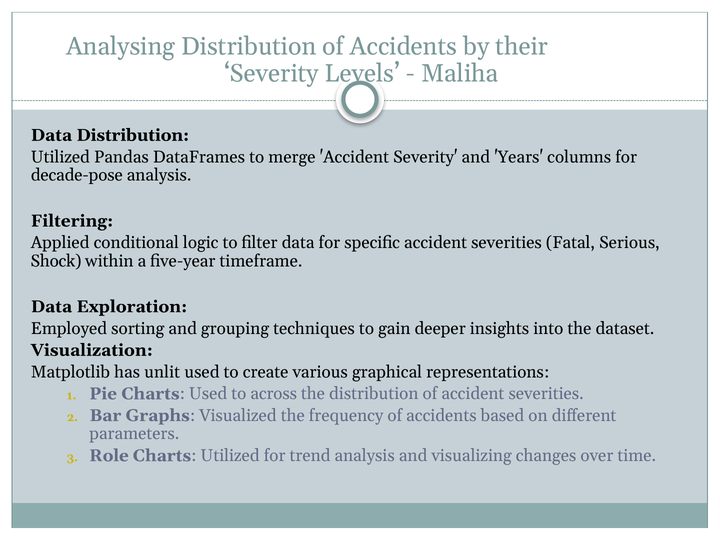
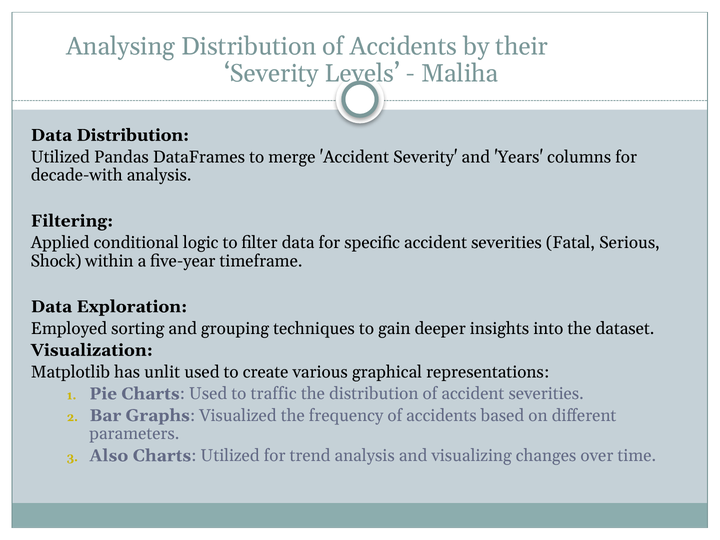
decade-pose: decade-pose -> decade-with
across: across -> traffic
Role: Role -> Also
